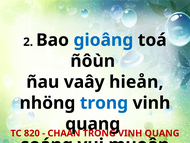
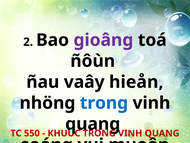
gioâng colour: blue -> purple
820: 820 -> 550
CHAÂN: CHAÂN -> KHUÙC
